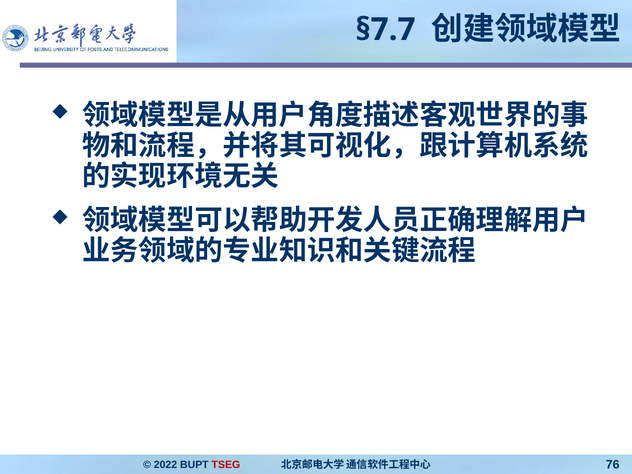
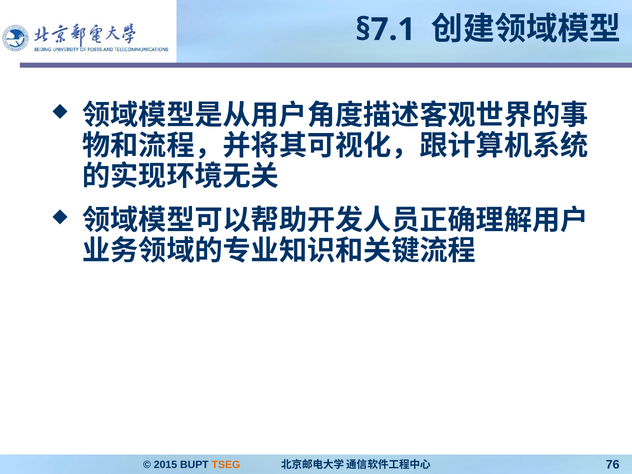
§7.7: §7.7 -> §7.1
2022: 2022 -> 2015
TSEG colour: red -> orange
